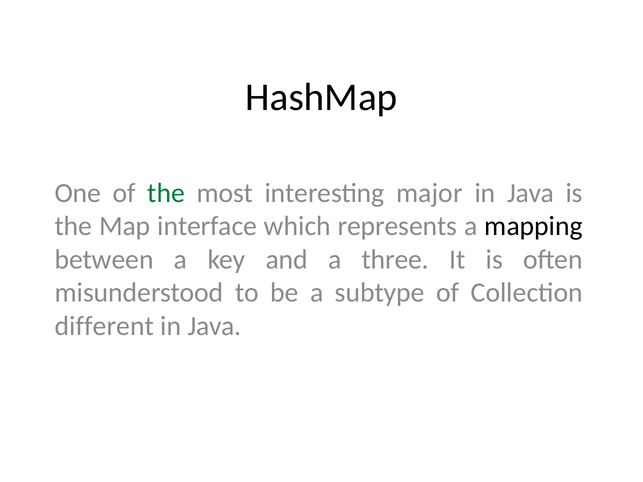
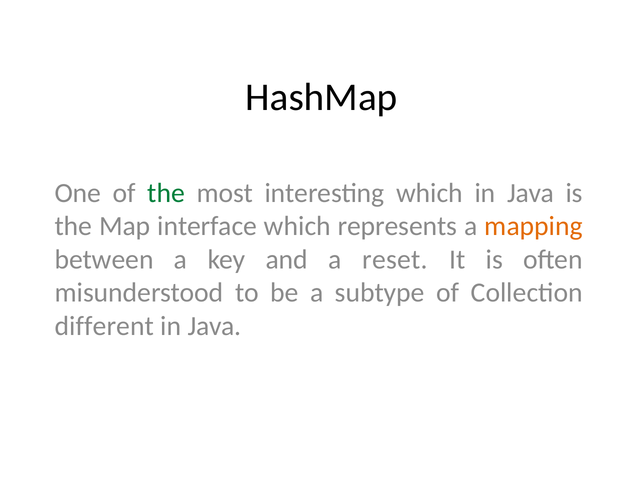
interesting major: major -> which
mapping colour: black -> orange
three: three -> reset
